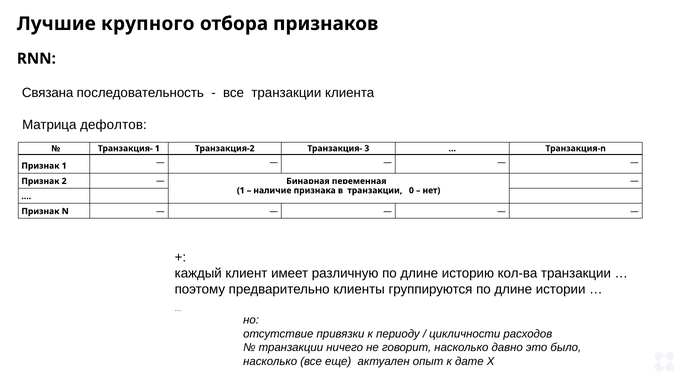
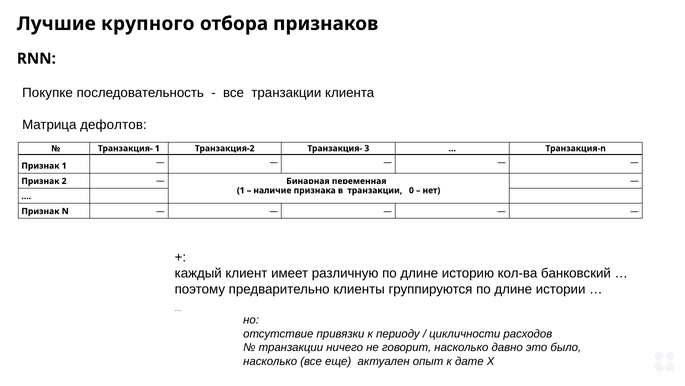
Связана: Связана -> Покупке
кол-ва транзакции: транзакции -> банковский
